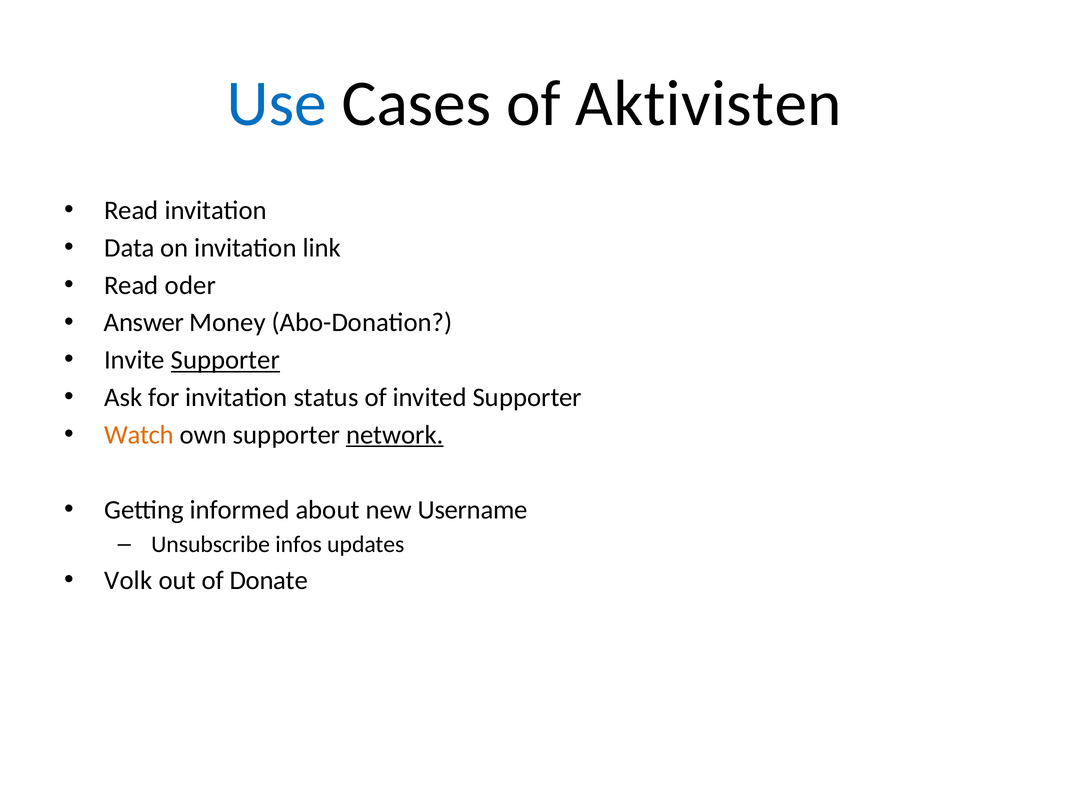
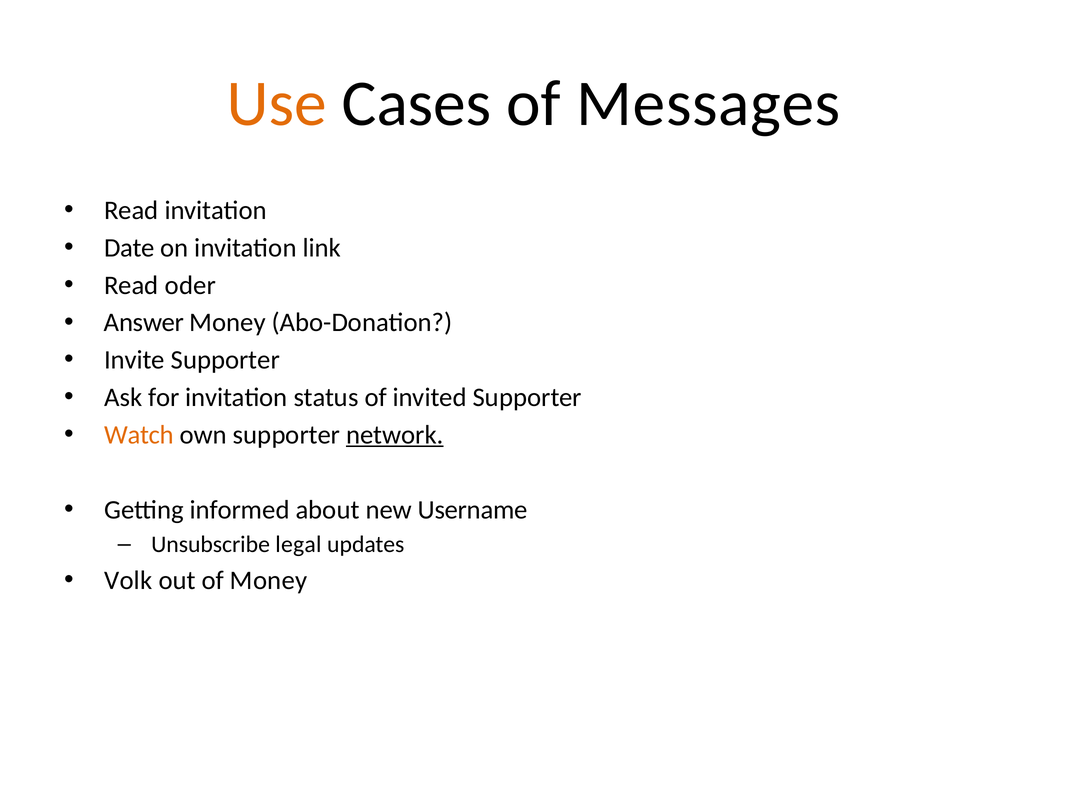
Use colour: blue -> orange
Aktivisten: Aktivisten -> Messages
Data: Data -> Date
Supporter at (225, 360) underline: present -> none
infos: infos -> legal
of Donate: Donate -> Money
